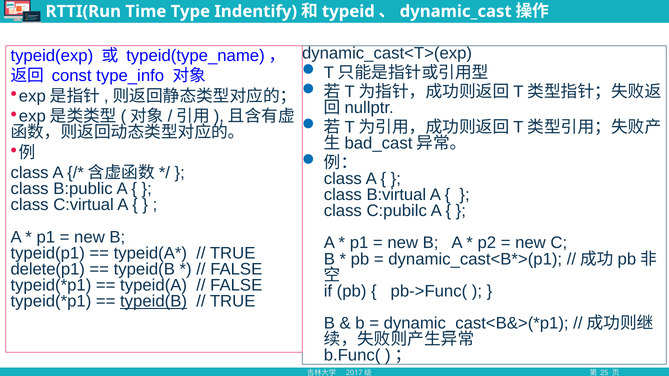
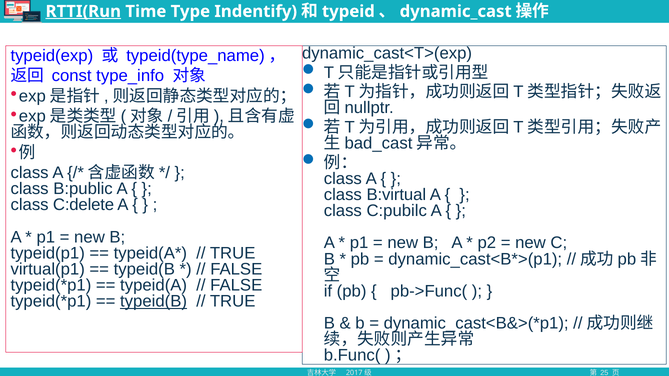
RTTI(Run underline: none -> present
C:virtual: C:virtual -> C:delete
delete(p1: delete(p1 -> virtual(p1
